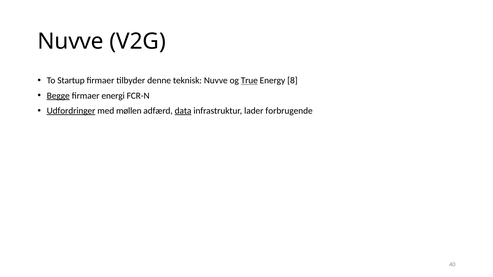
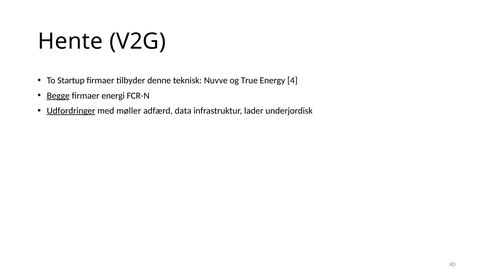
Nuvve at (71, 41): Nuvve -> Hente
True underline: present -> none
8: 8 -> 4
møllen: møllen -> møller
data underline: present -> none
forbrugende: forbrugende -> underjordisk
